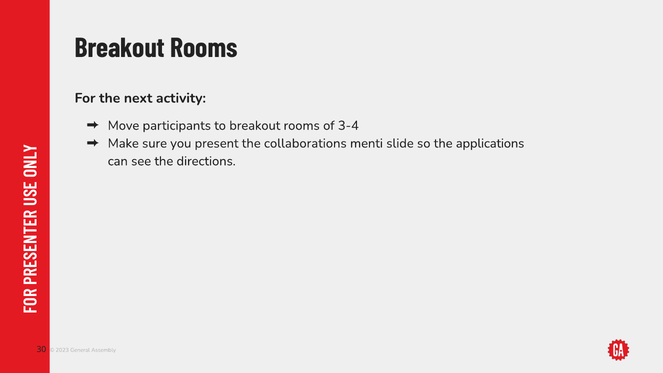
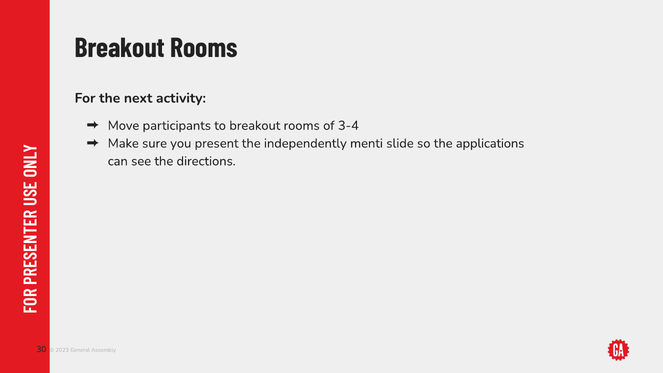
collaborations: collaborations -> independently
